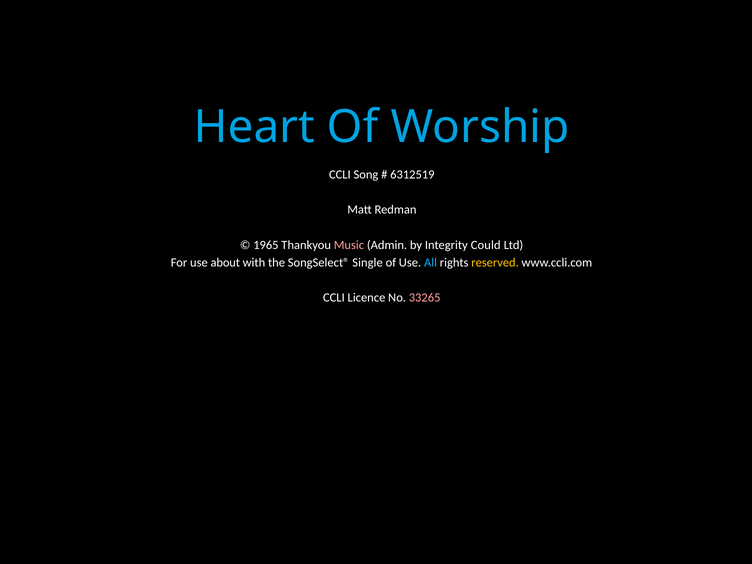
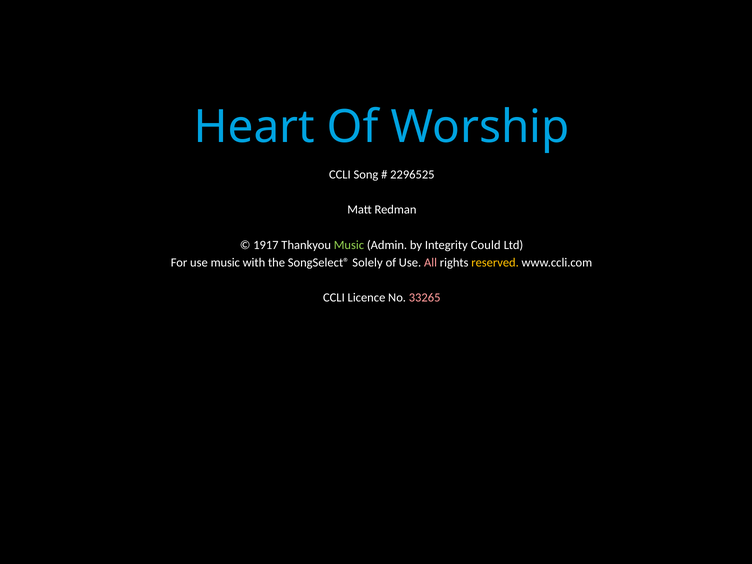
6312519: 6312519 -> 2296525
1965: 1965 -> 1917
Music at (349, 245) colour: pink -> light green
use about: about -> music
Single: Single -> Solely
All colour: light blue -> pink
